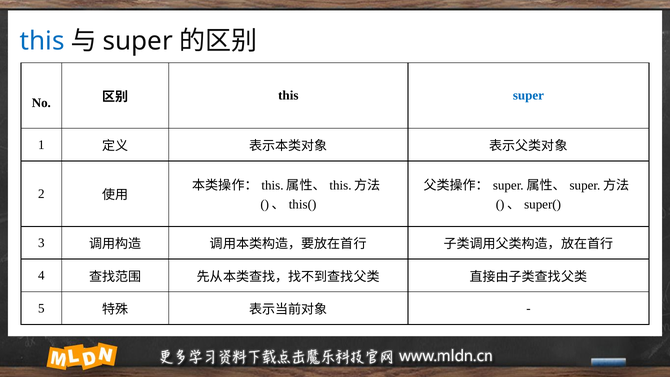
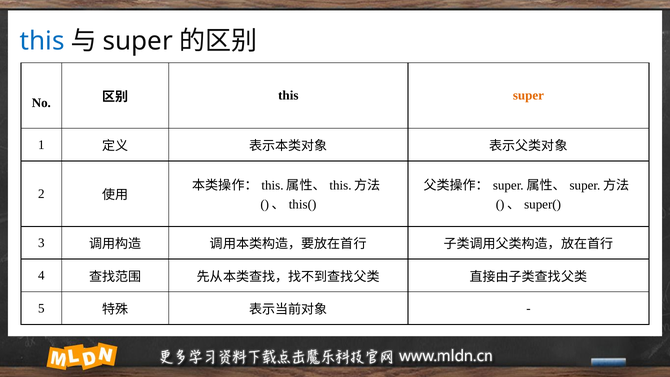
super at (528, 96) colour: blue -> orange
